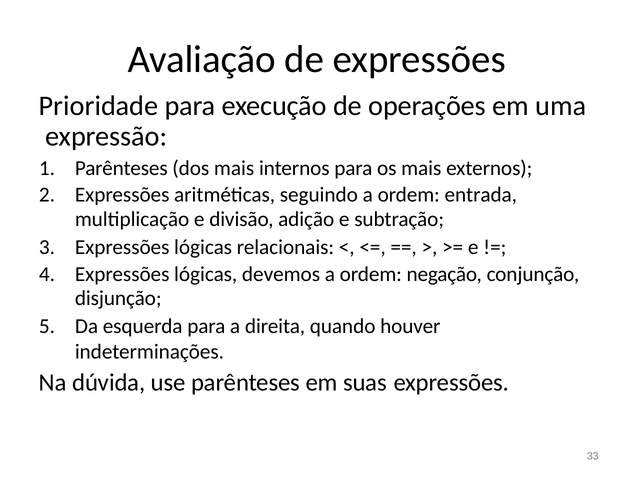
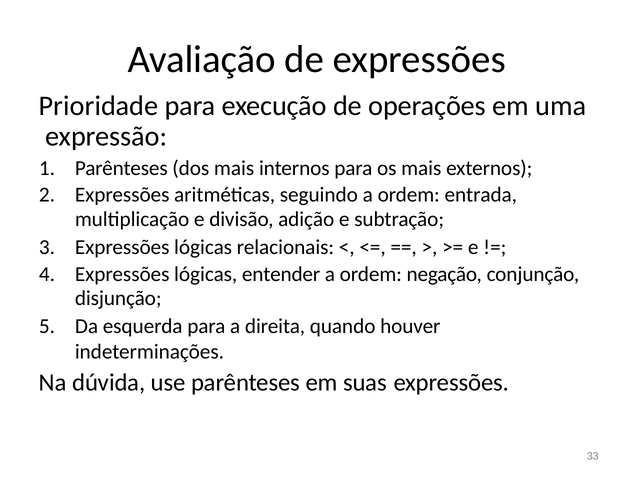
devemos: devemos -> entender
